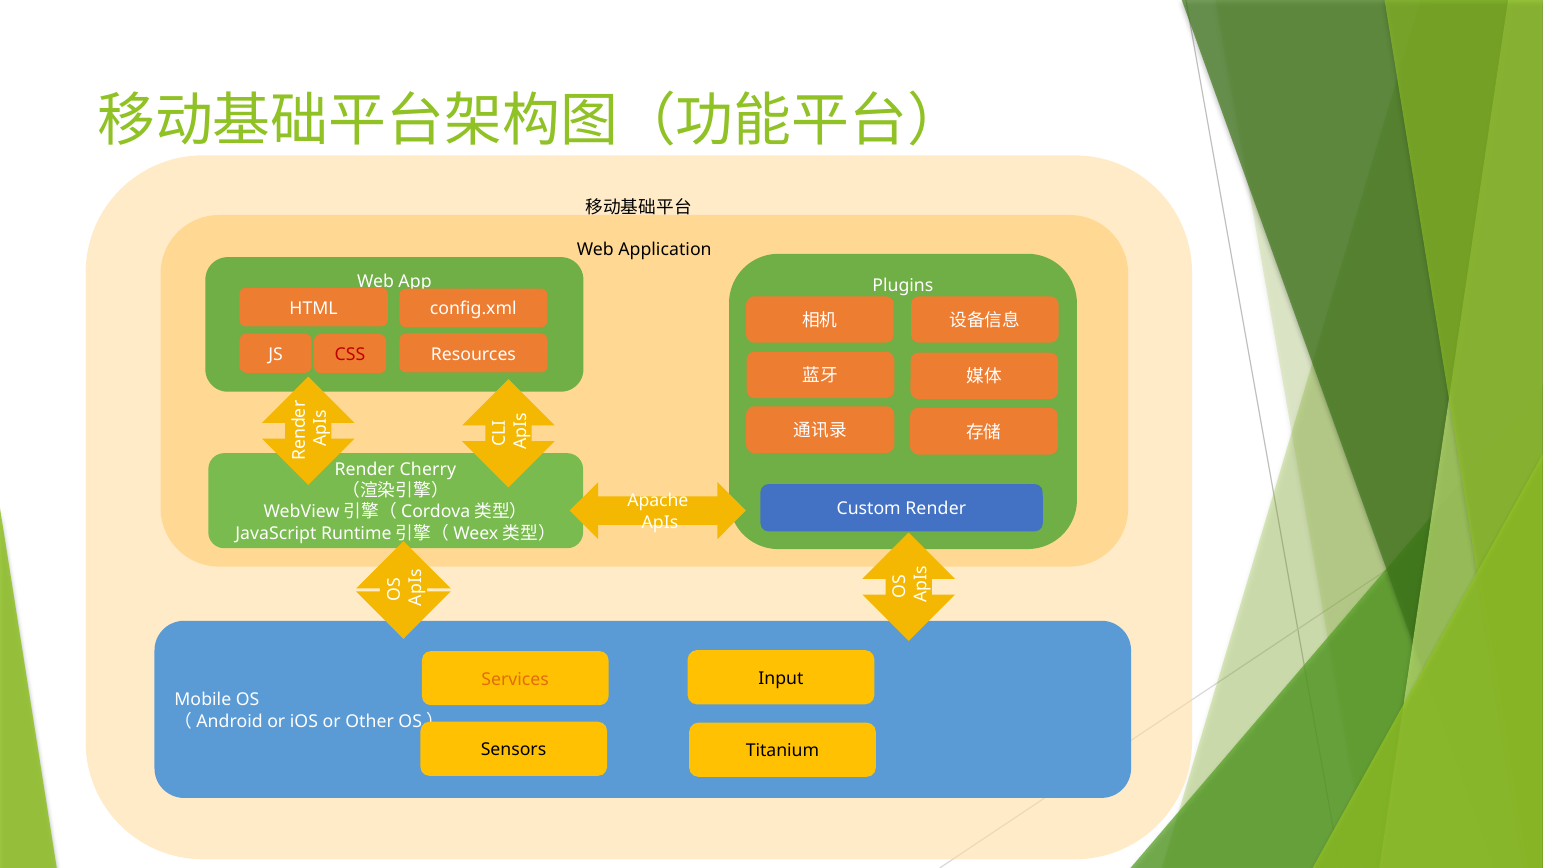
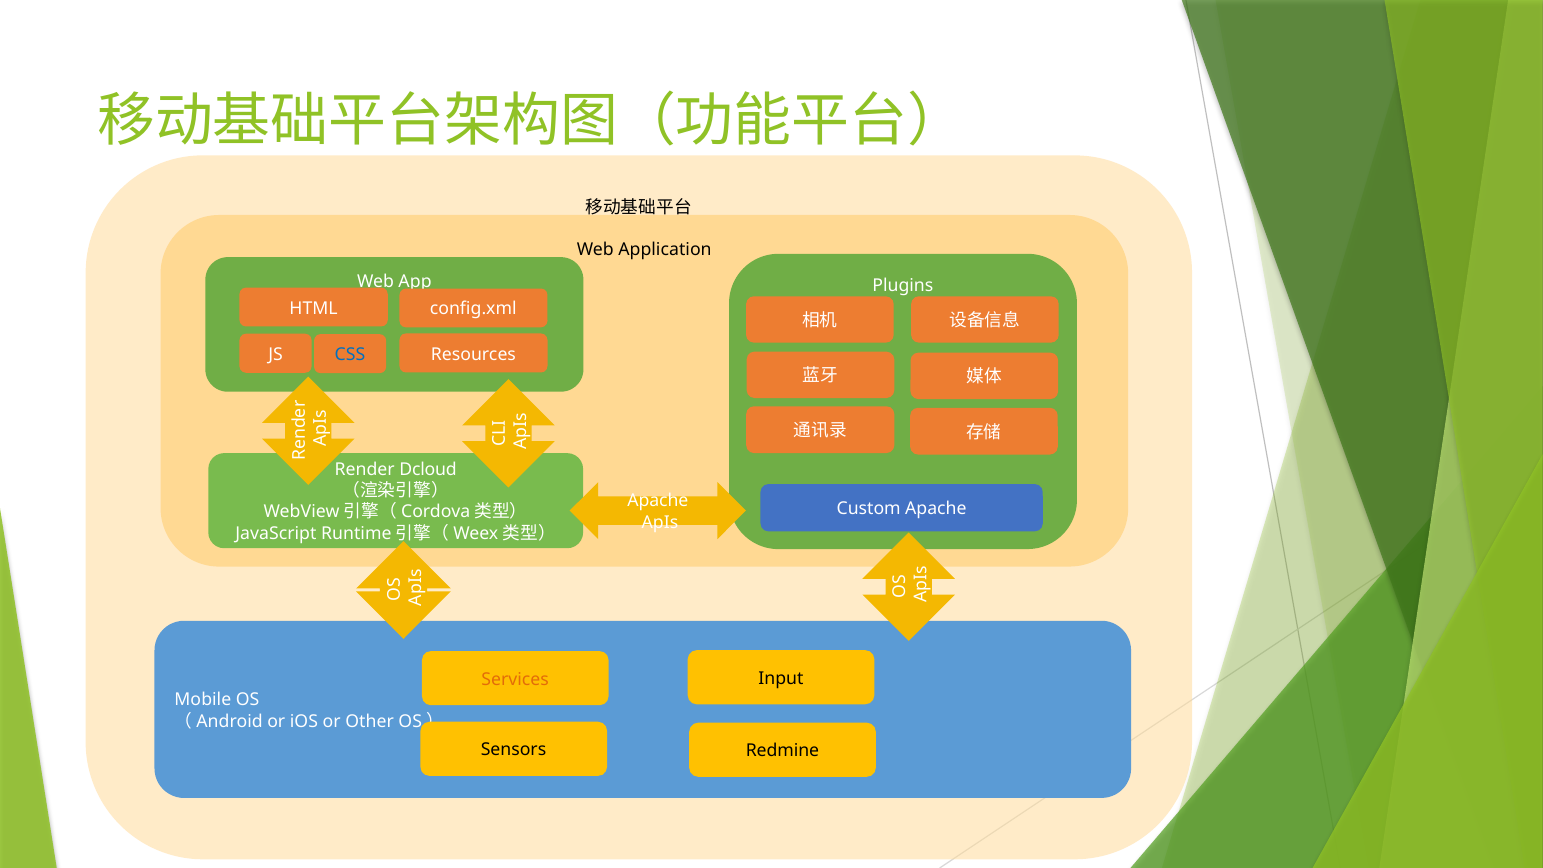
CSS colour: red -> blue
Cherry: Cherry -> Dcloud
Custom Render: Render -> Apache
Titanium: Titanium -> Redmine
